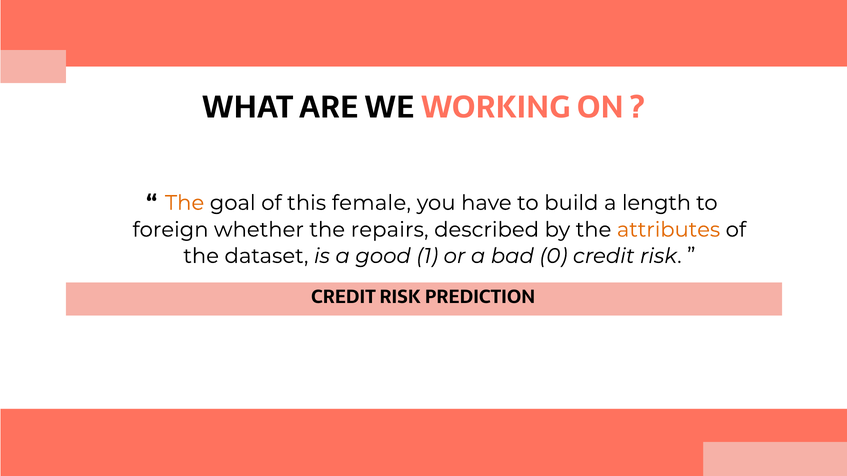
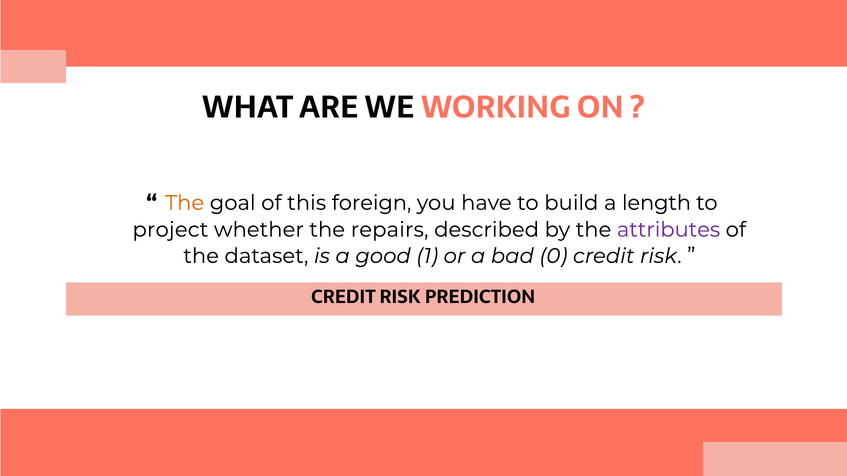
female: female -> foreign
foreign: foreign -> project
attributes colour: orange -> purple
